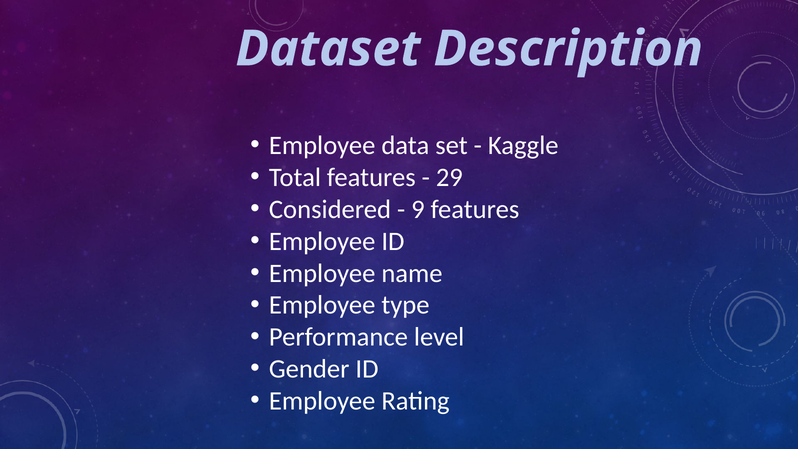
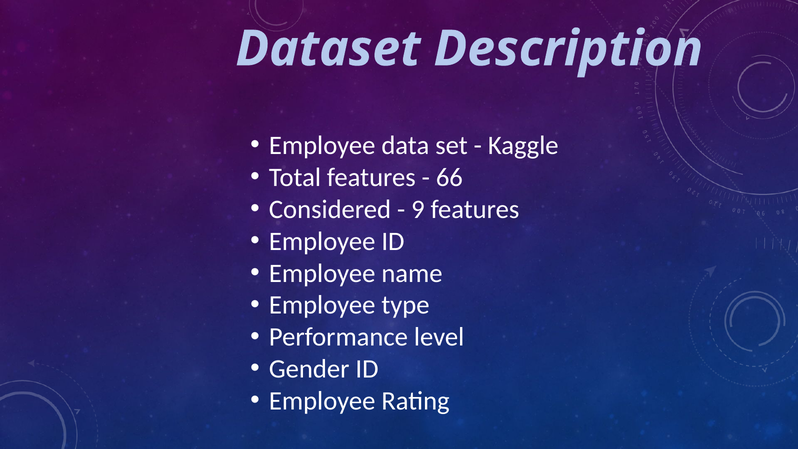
29: 29 -> 66
